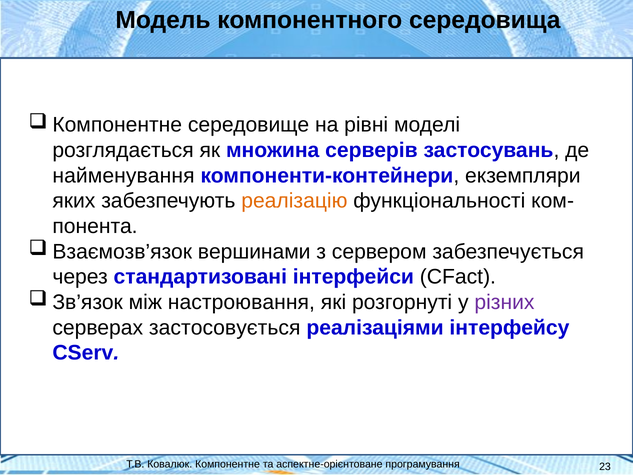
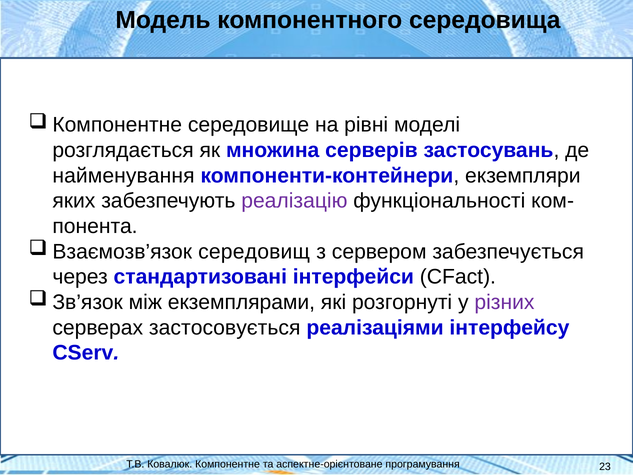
реалізацію colour: orange -> purple
вершинами: вершинами -> середовищ
настроювання: настроювання -> екземплярами
